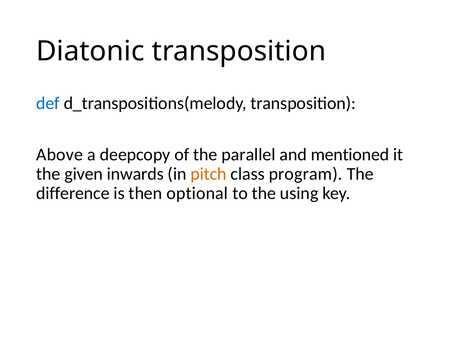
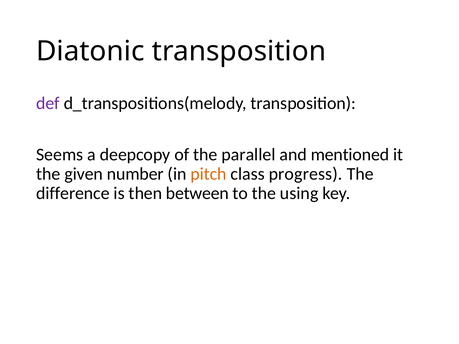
def colour: blue -> purple
Above: Above -> Seems
inwards: inwards -> number
program: program -> progress
optional: optional -> between
